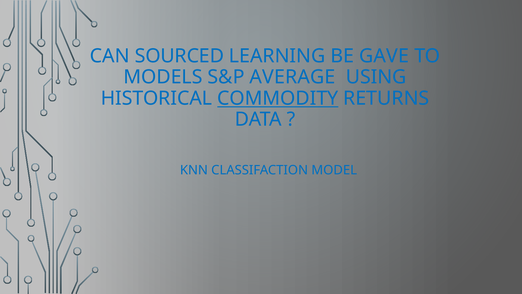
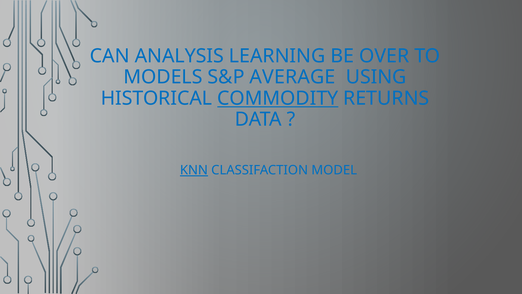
SOURCED: SOURCED -> ANALYSIS
GAVE: GAVE -> OVER
KNN underline: none -> present
